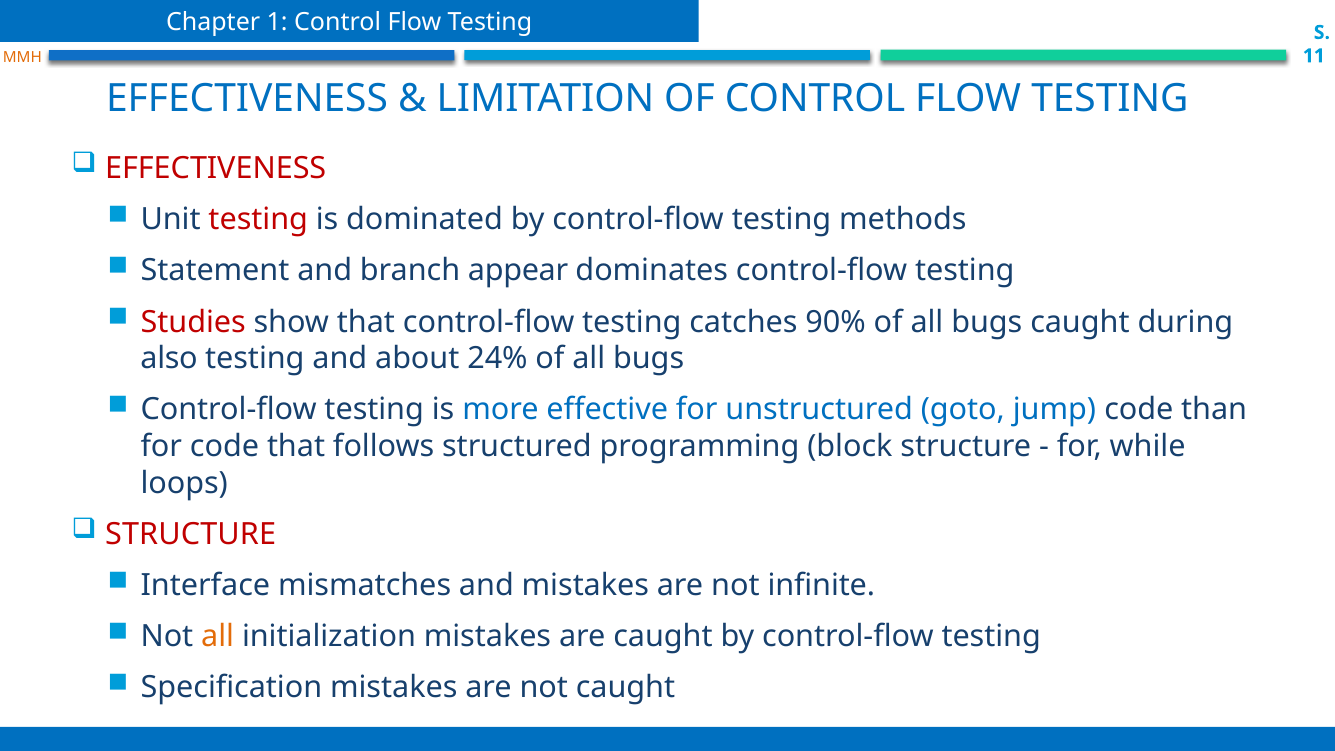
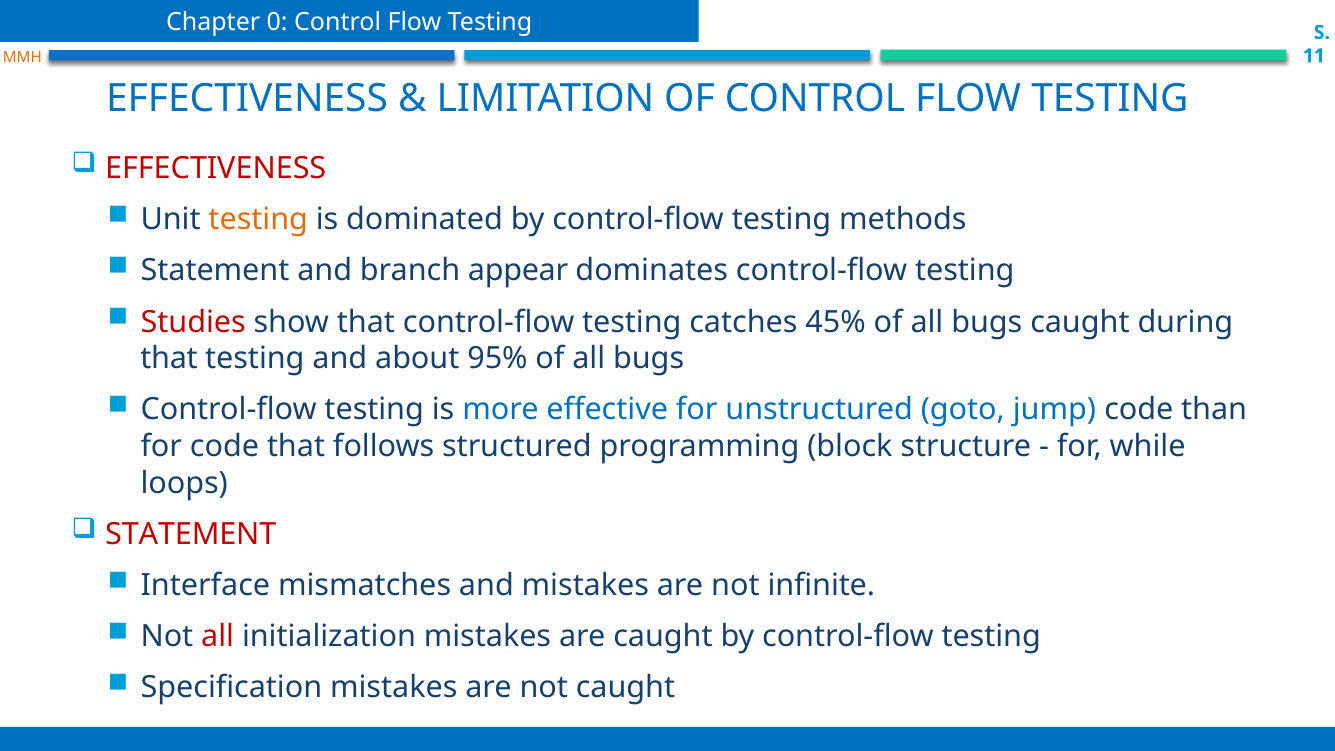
1: 1 -> 0
testing at (258, 220) colour: red -> orange
90%: 90% -> 45%
also at (169, 359): also -> that
24%: 24% -> 95%
STRUCTURE at (191, 534): STRUCTURE -> STATEMENT
all at (218, 637) colour: orange -> red
